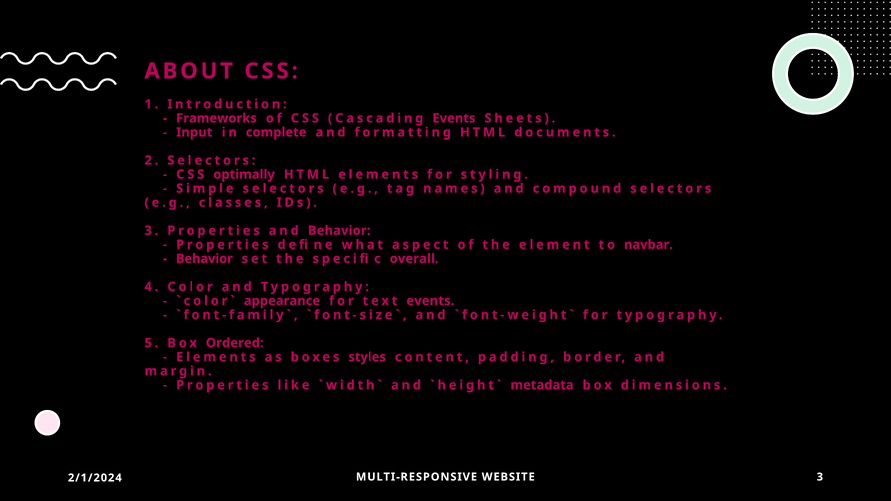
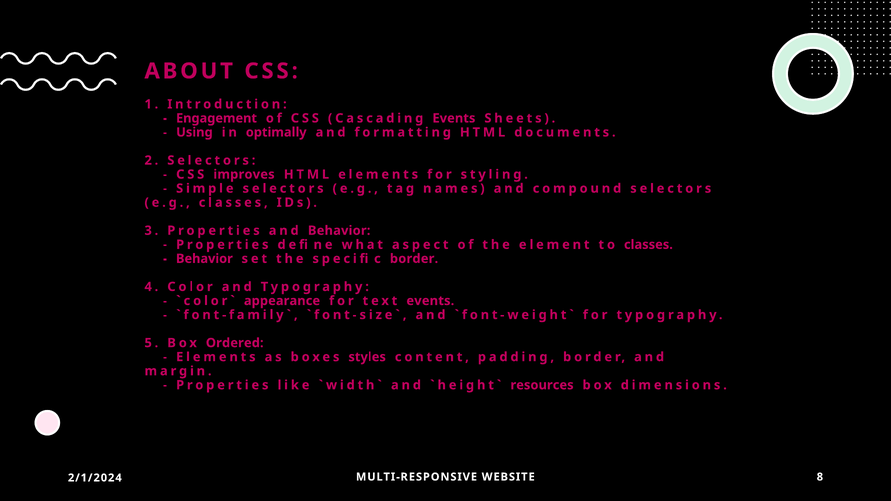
Frameworks: Frameworks -> Engagement
Input: Input -> Using
complete: complete -> optimally
optimally: optimally -> improves
to navbar: navbar -> classes
overall at (414, 259): overall -> border
metadata: metadata -> resources
WEBSITE 3: 3 -> 8
